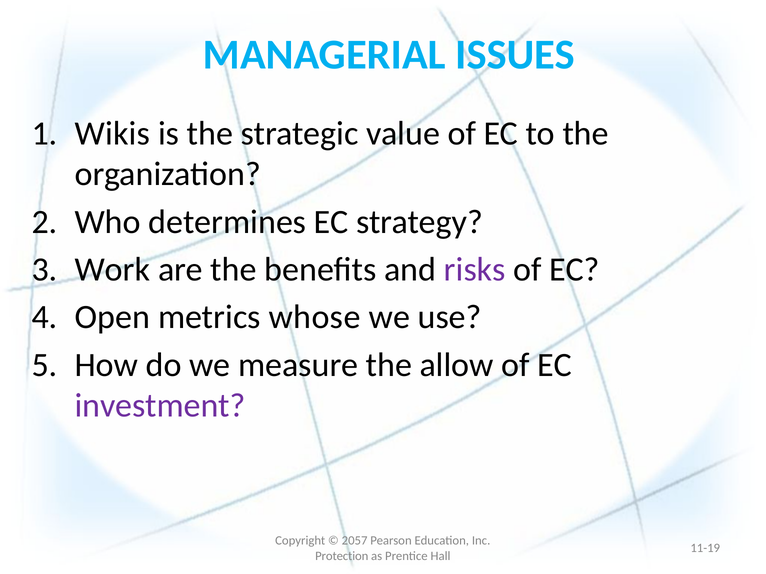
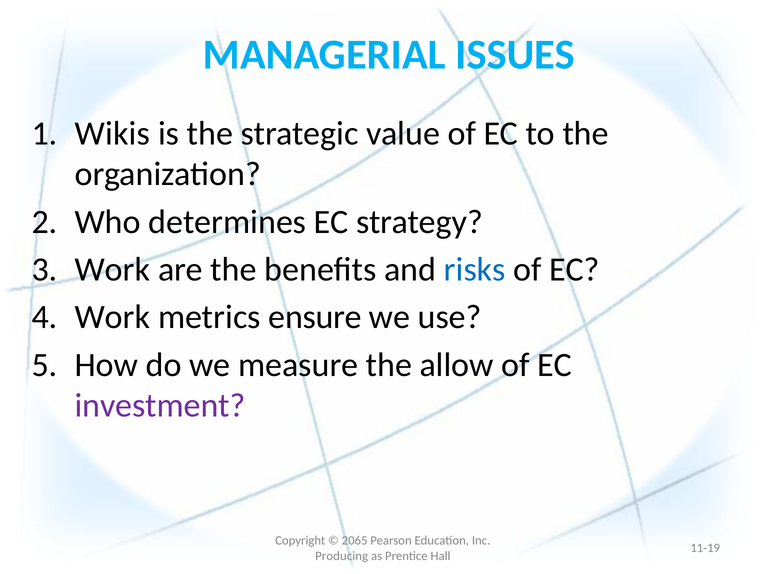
risks colour: purple -> blue
Open at (112, 317): Open -> Work
whose: whose -> ensure
2057: 2057 -> 2065
Protection: Protection -> Producing
